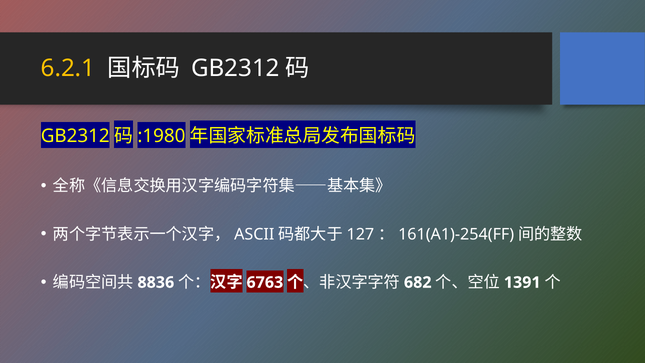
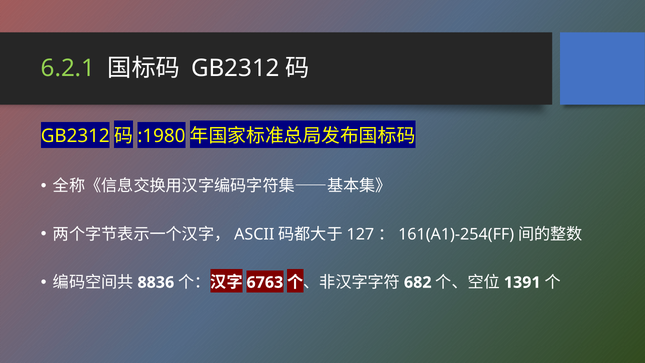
6.2.1 colour: yellow -> light green
